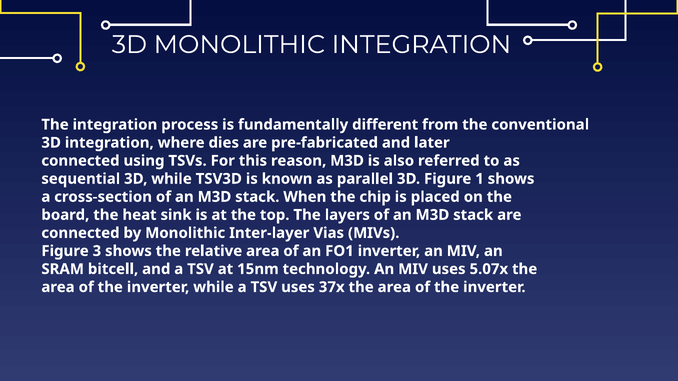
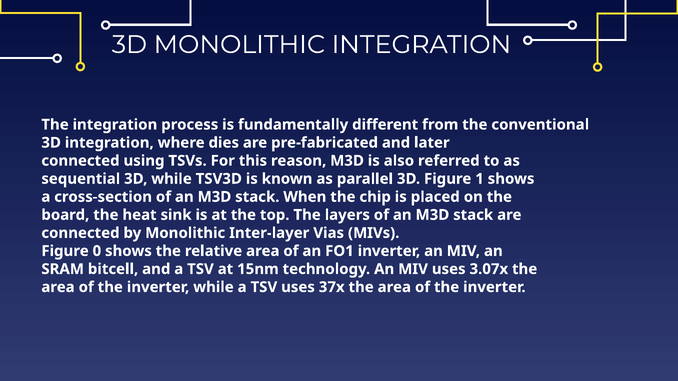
3: 3 -> 0
5.07x: 5.07x -> 3.07x
